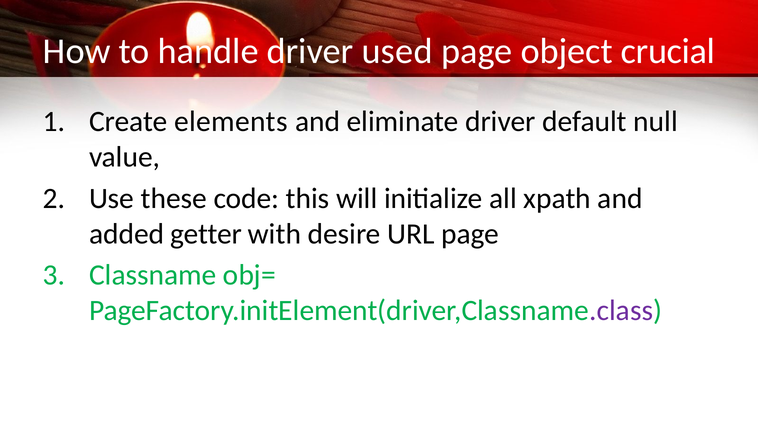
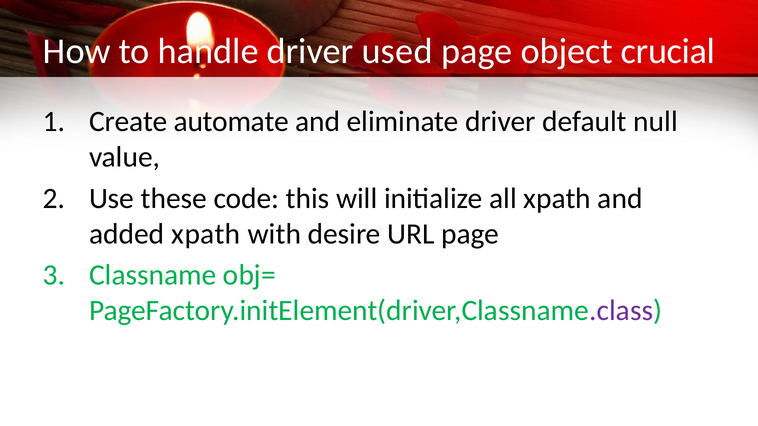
elements: elements -> automate
added getter: getter -> xpath
